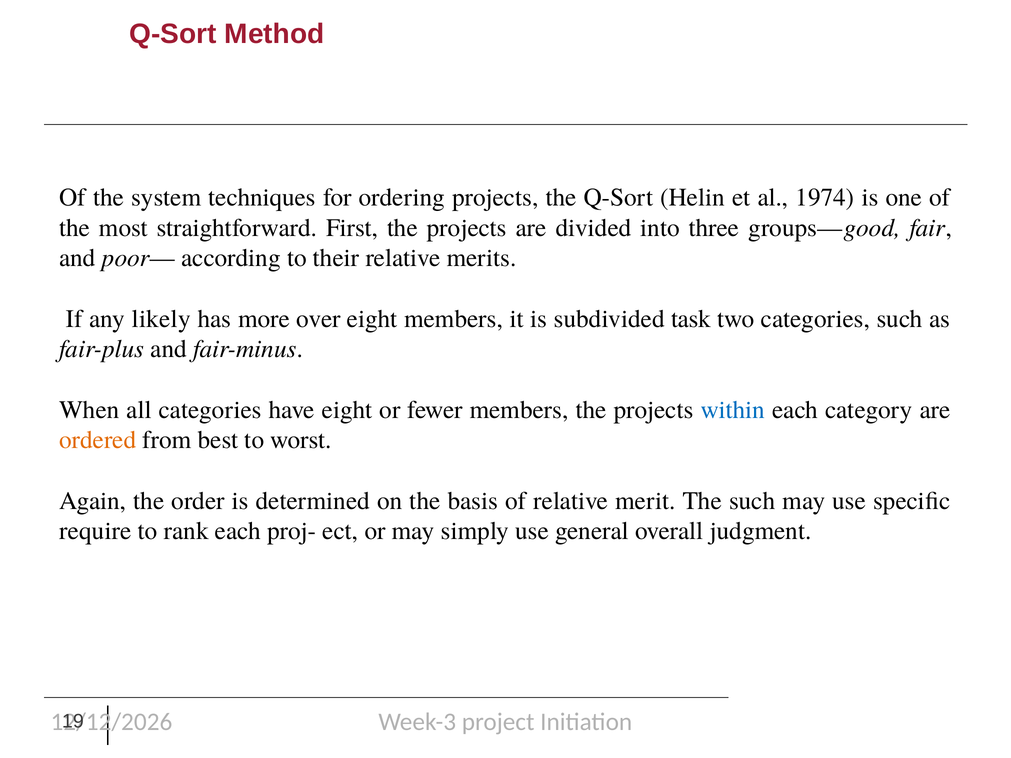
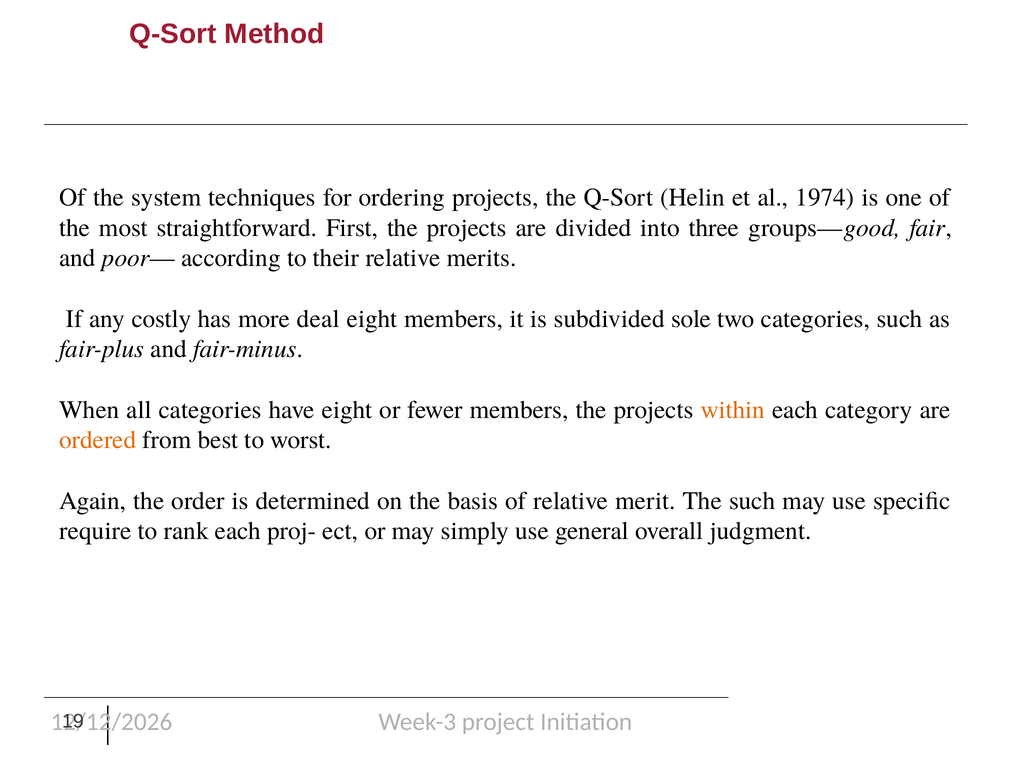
likely: likely -> costly
over: over -> deal
task: task -> sole
within colour: blue -> orange
